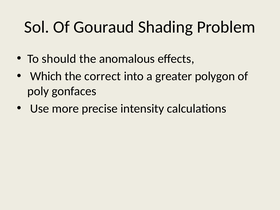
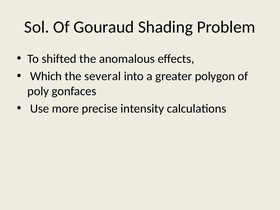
should: should -> shifted
correct: correct -> several
